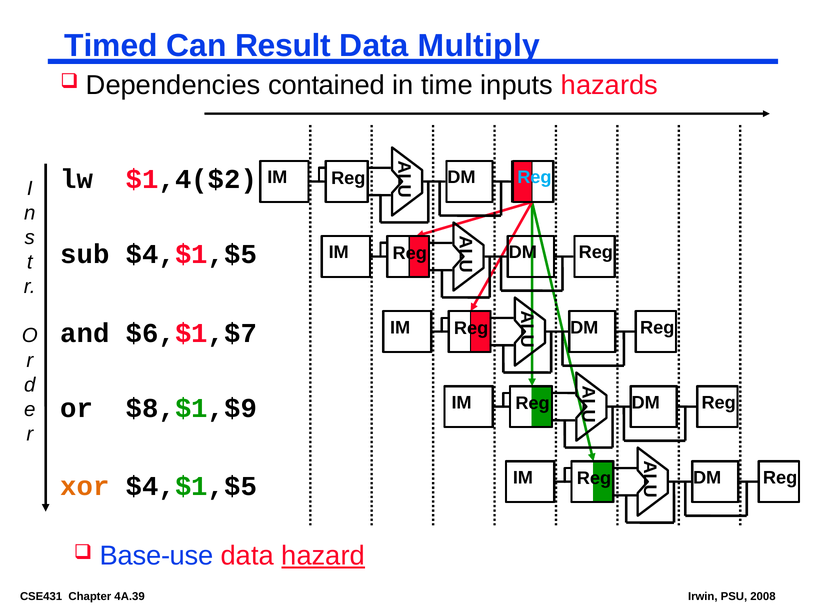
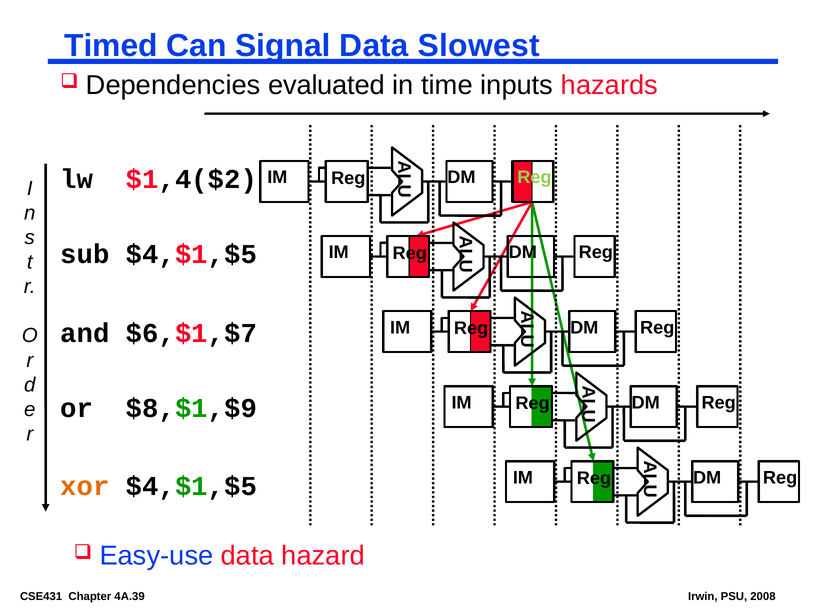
Result: Result -> Signal
Multiply: Multiply -> Slowest
contained: contained -> evaluated
Reg at (534, 178) colour: light blue -> light green
Base-use: Base-use -> Easy-use
hazard underline: present -> none
